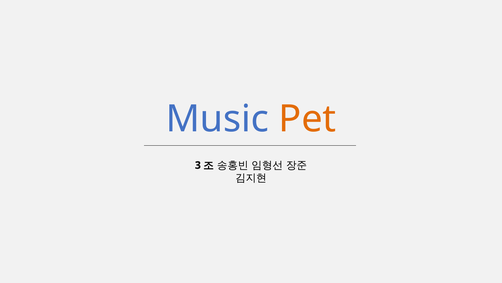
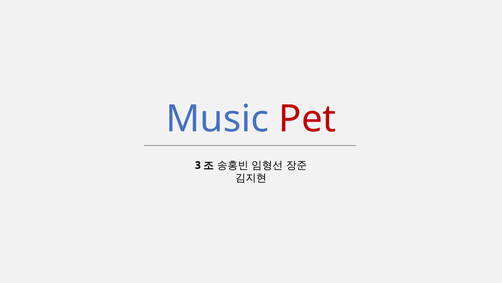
Pet colour: orange -> red
